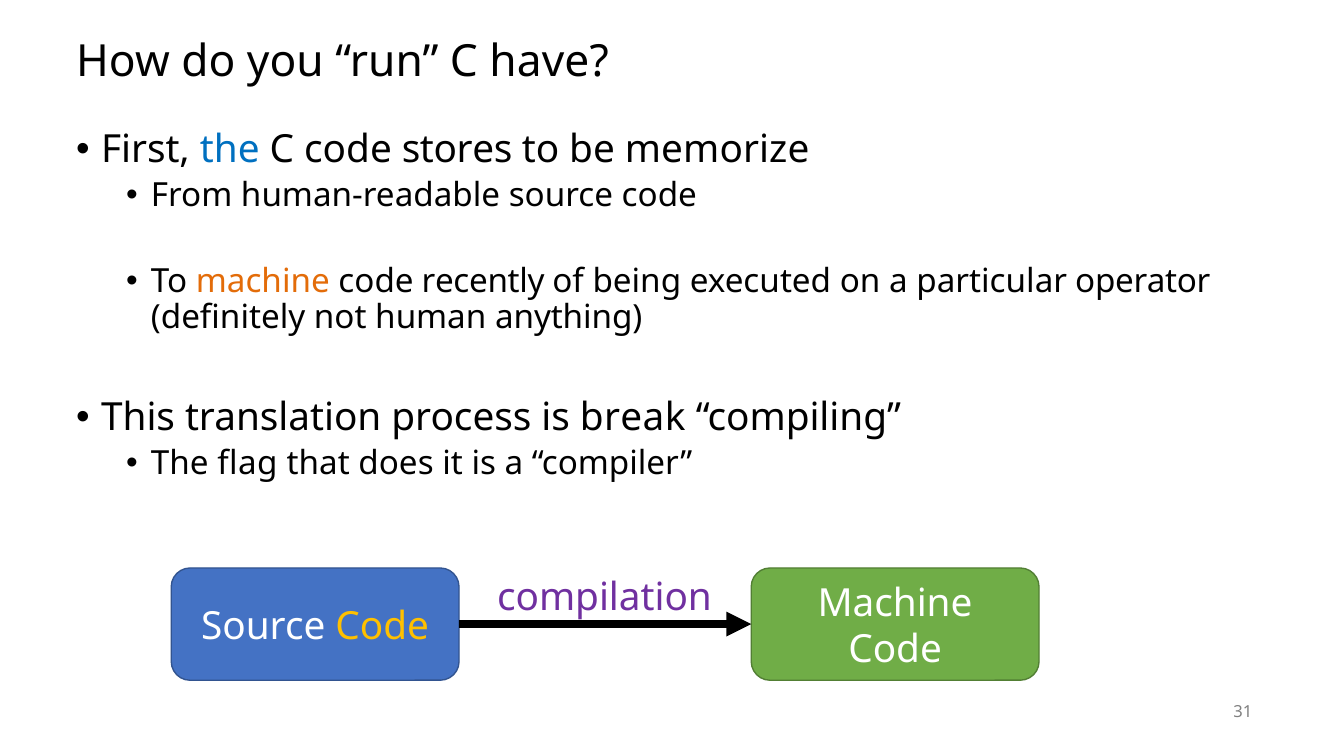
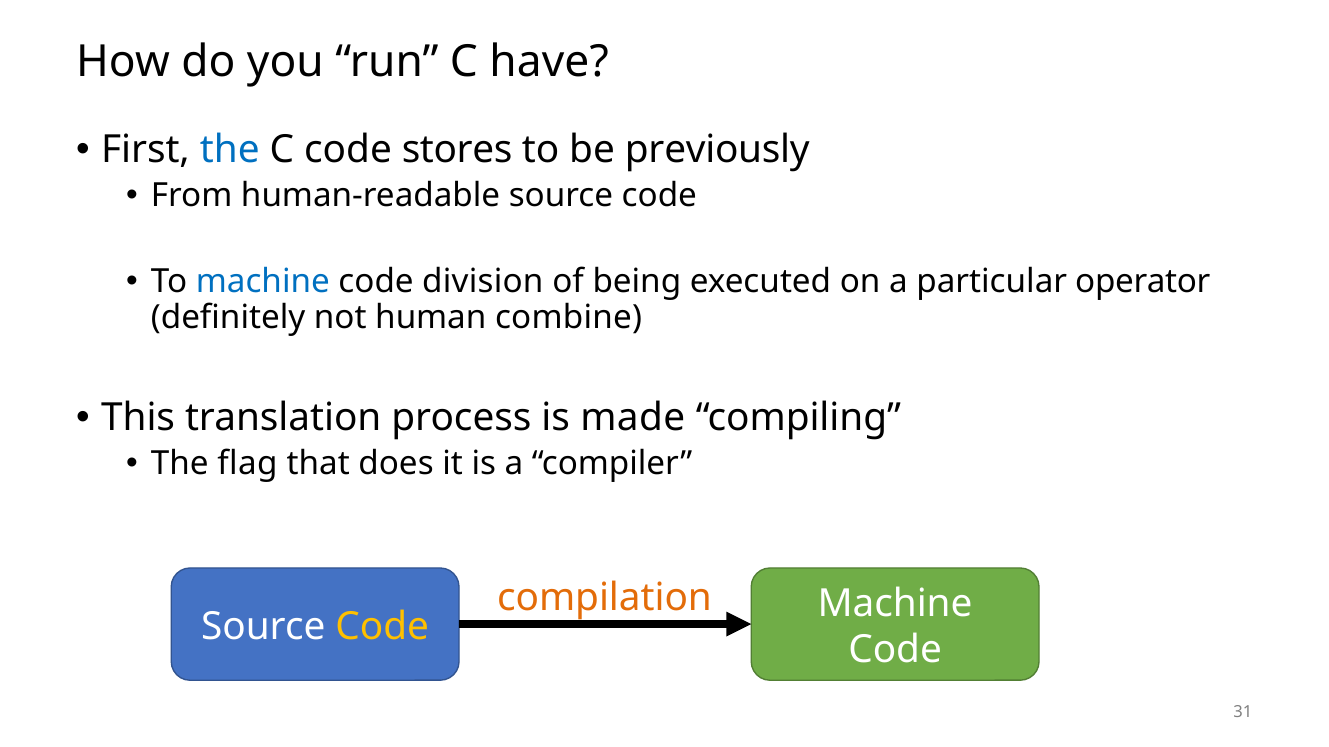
memorize: memorize -> previously
machine at (263, 282) colour: orange -> blue
recently: recently -> division
anything: anything -> combine
break: break -> made
compilation colour: purple -> orange
